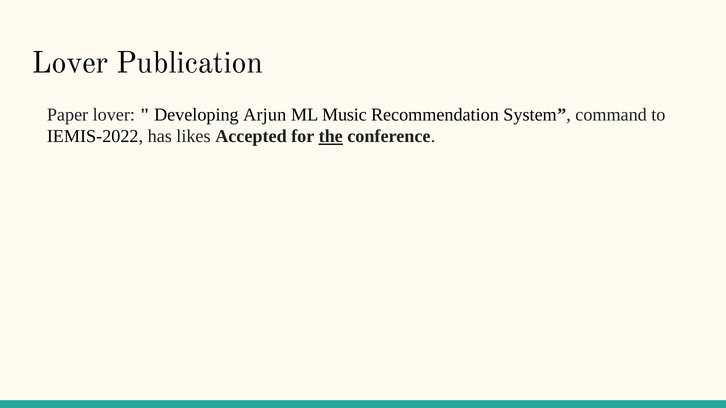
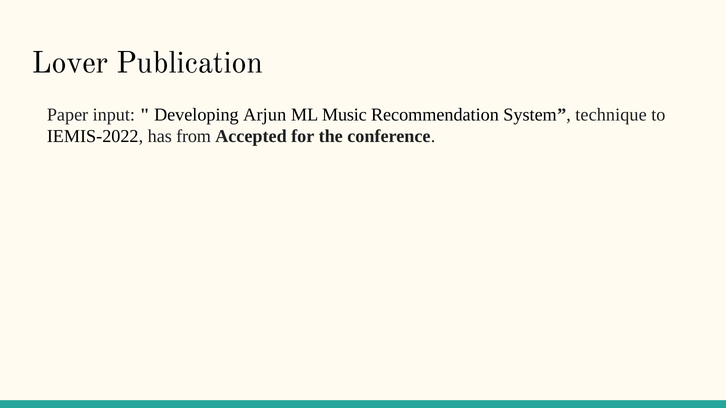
Paper lover: lover -> input
command: command -> technique
likes: likes -> from
the underline: present -> none
